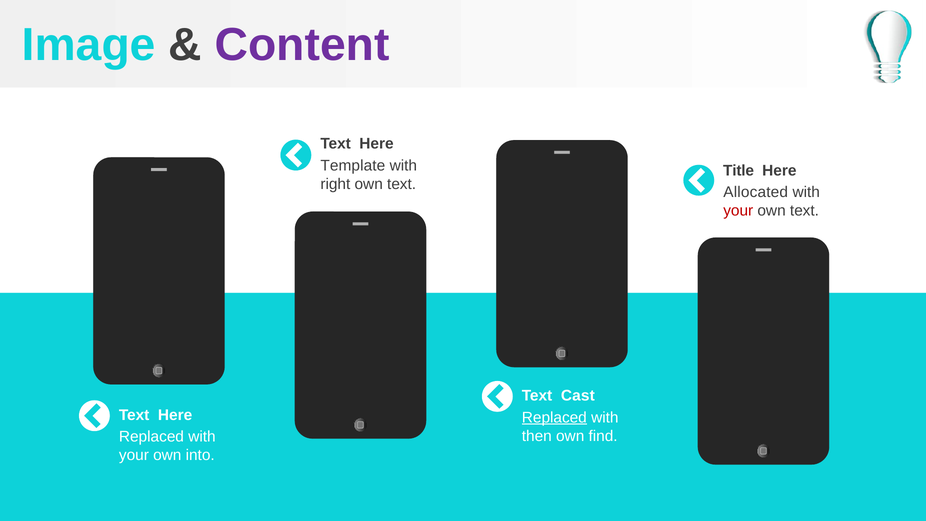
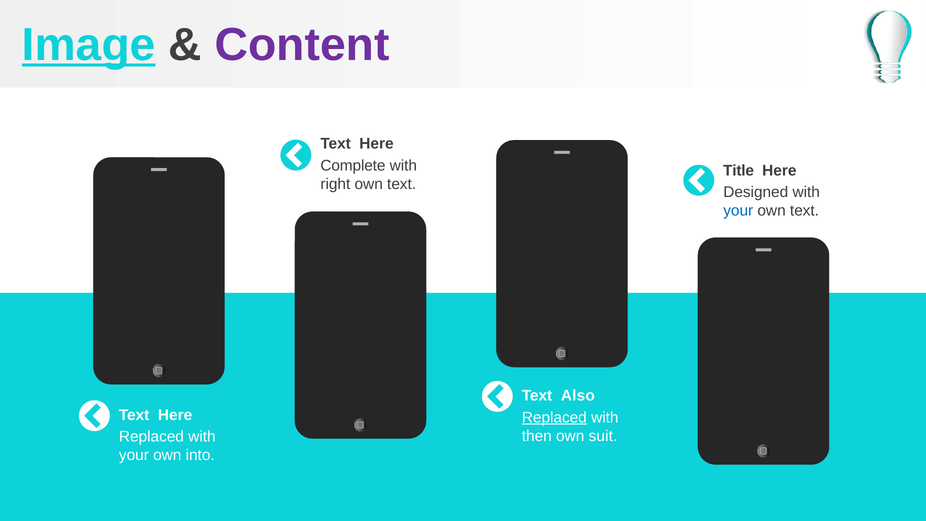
Image underline: none -> present
Template: Template -> Complete
Allocated: Allocated -> Designed
your at (738, 211) colour: red -> blue
Cast: Cast -> Also
find: find -> suit
